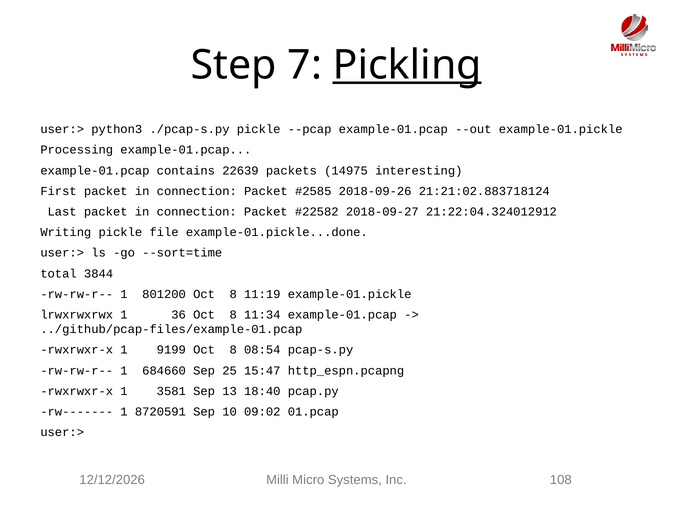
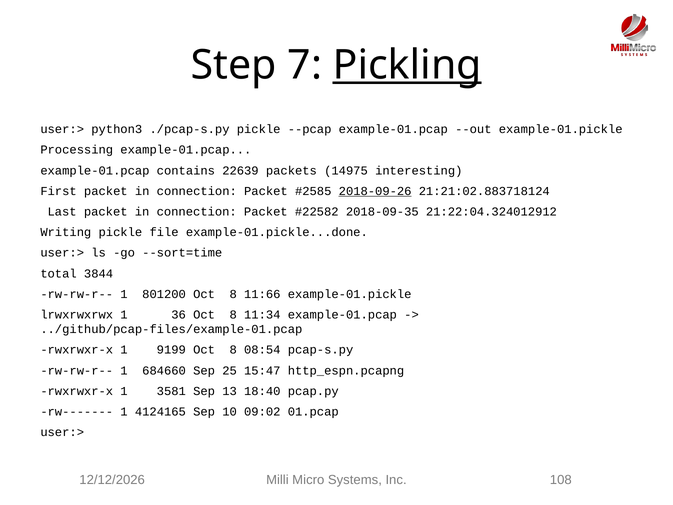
2018-09-26 underline: none -> present
2018-09-27: 2018-09-27 -> 2018-09-35
11:19: 11:19 -> 11:66
8720591: 8720591 -> 4124165
